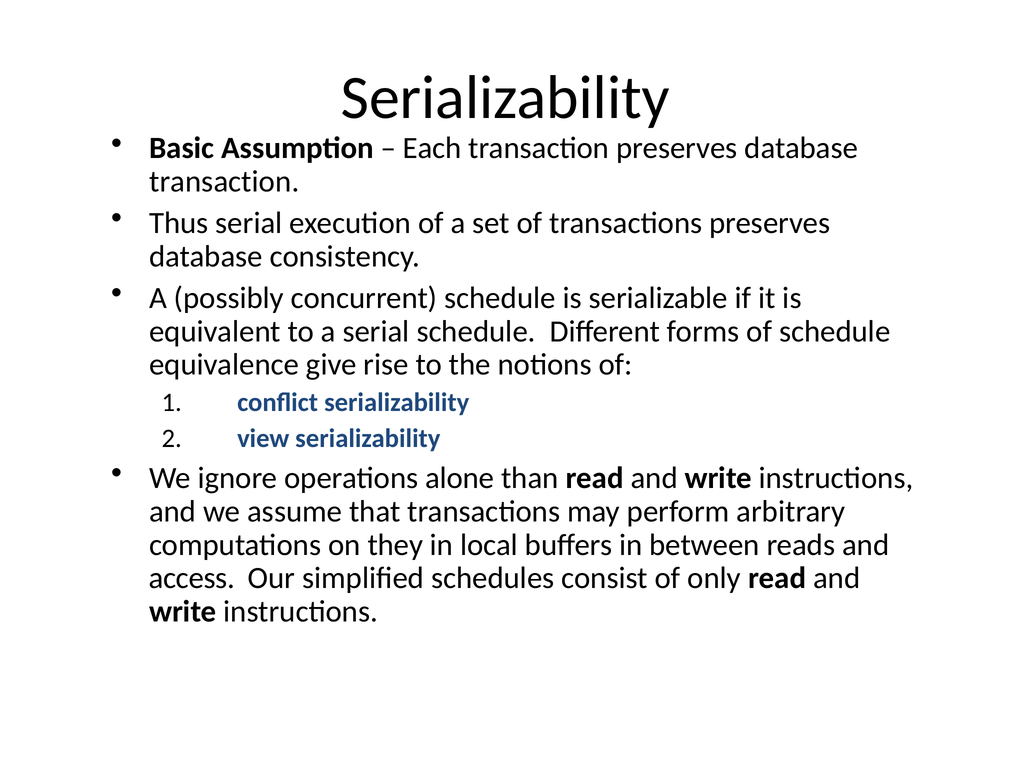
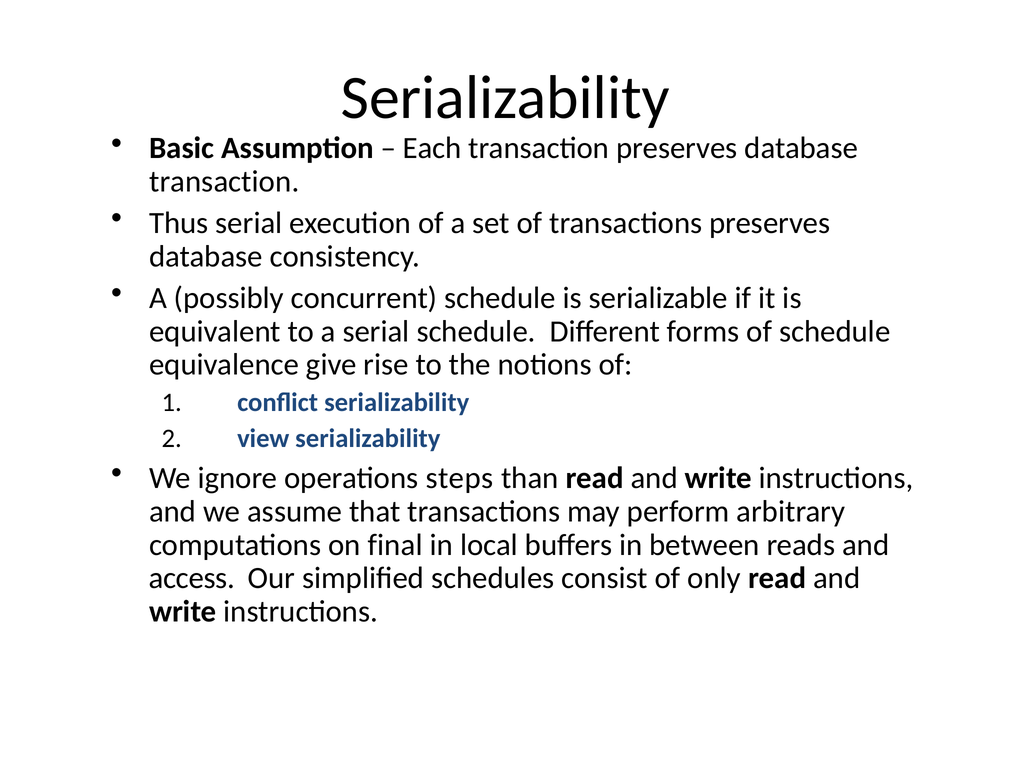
alone: alone -> steps
they: they -> final
